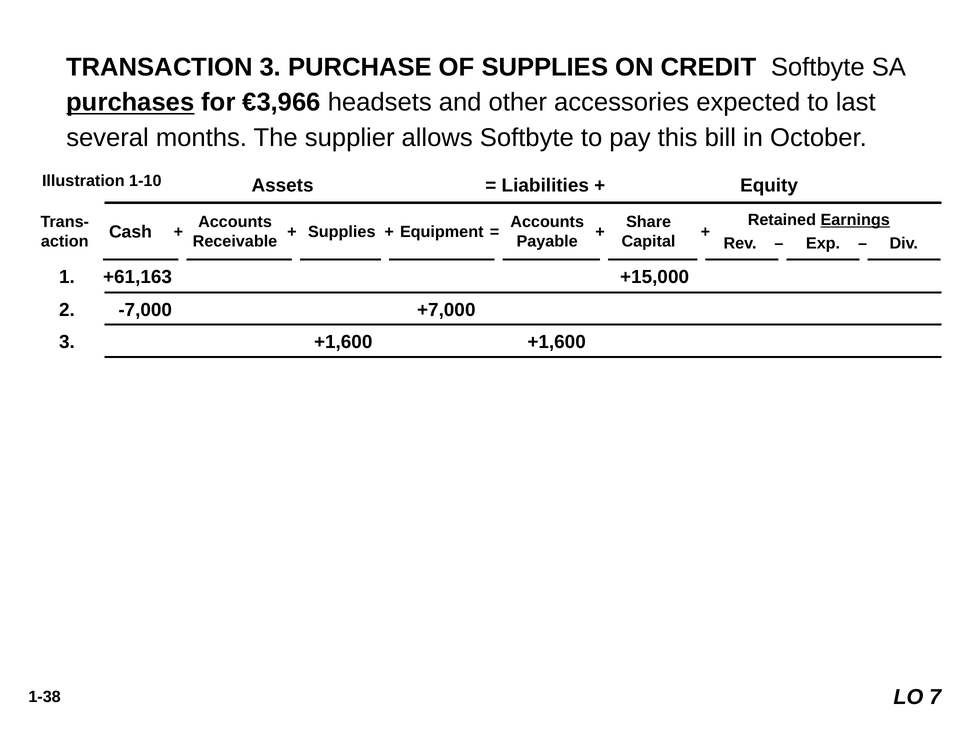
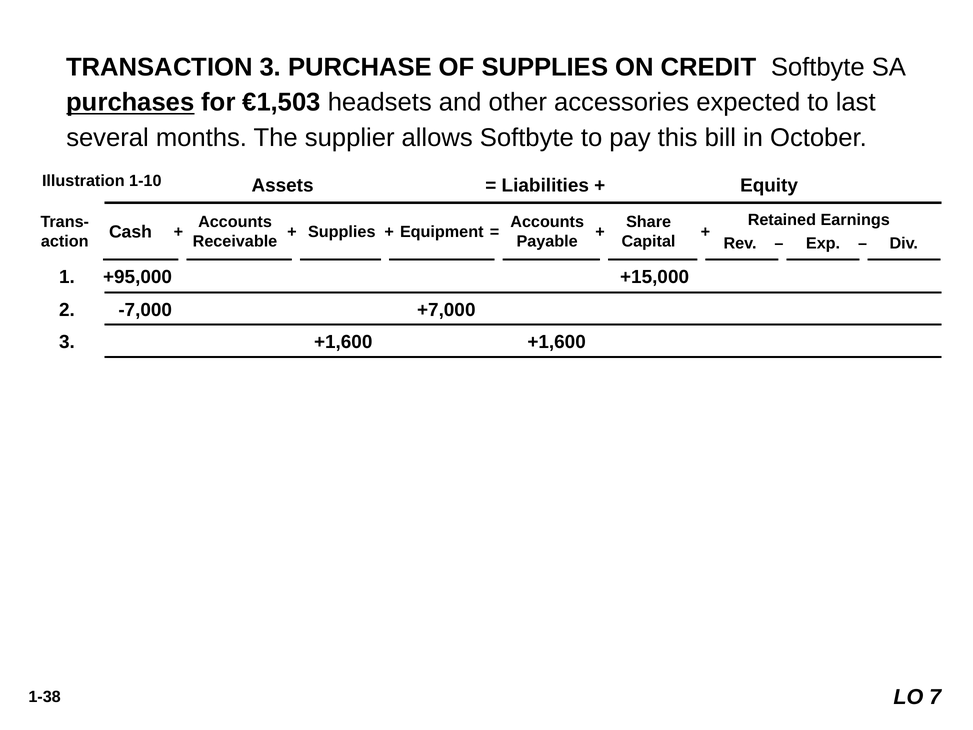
€3,966: €3,966 -> €1,503
Earnings underline: present -> none
+61,163: +61,163 -> +95,000
